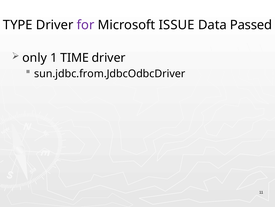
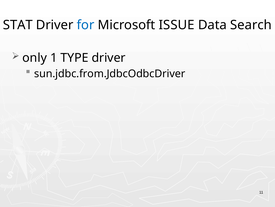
TYPE: TYPE -> STAT
for colour: purple -> blue
Passed: Passed -> Search
TIME: TIME -> TYPE
